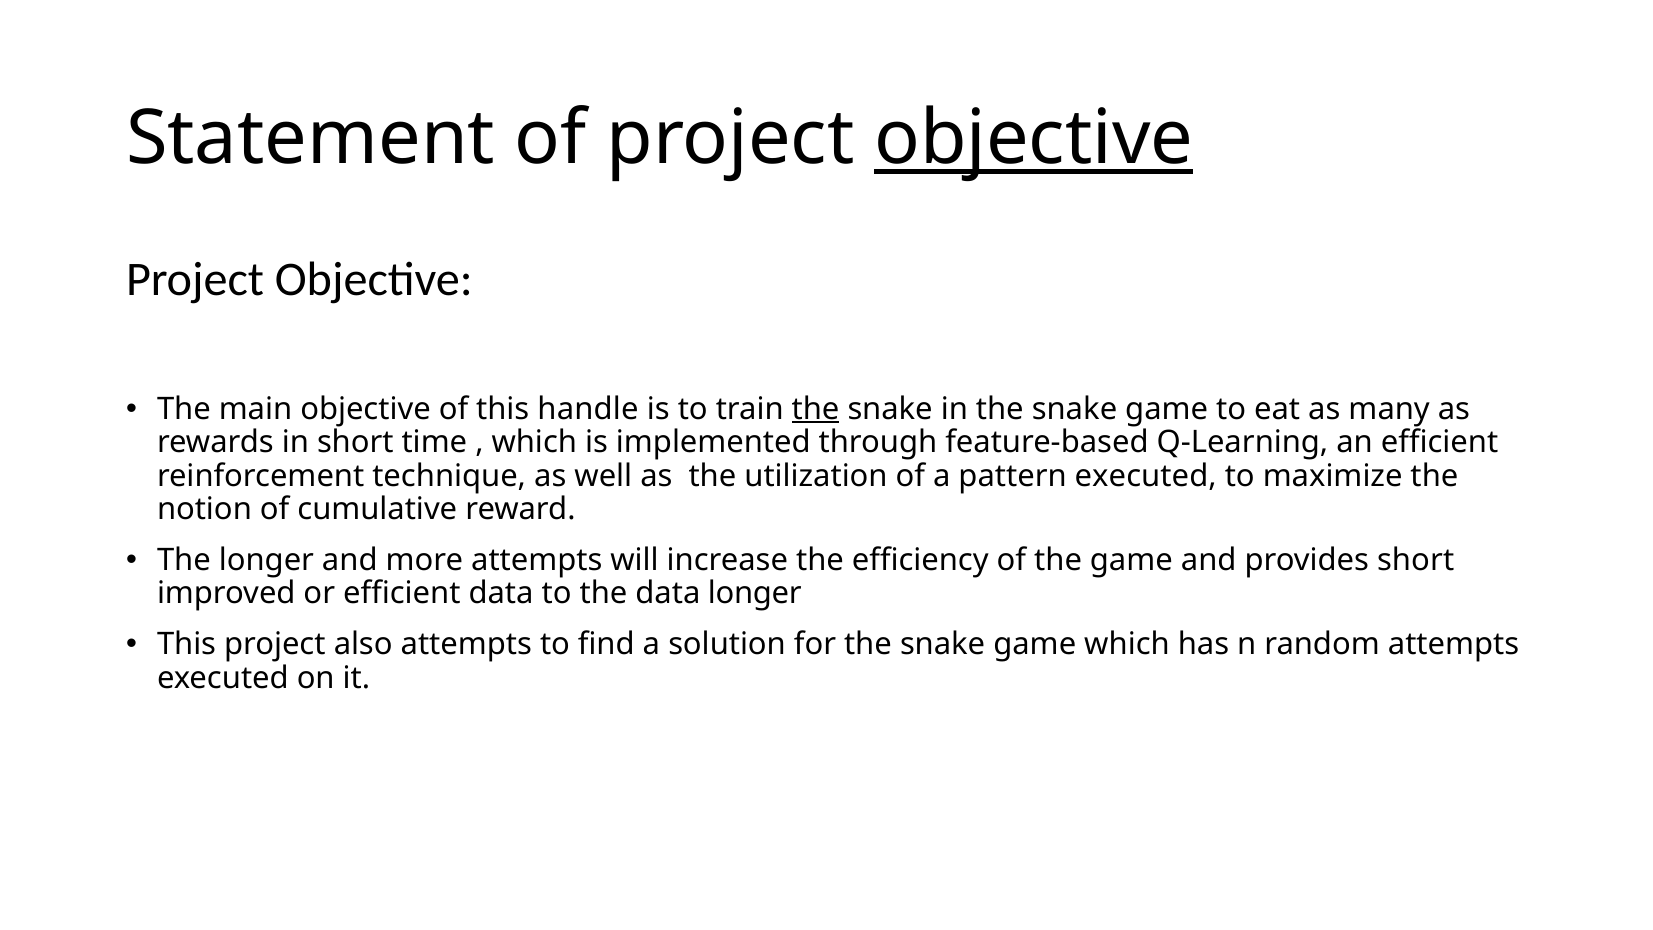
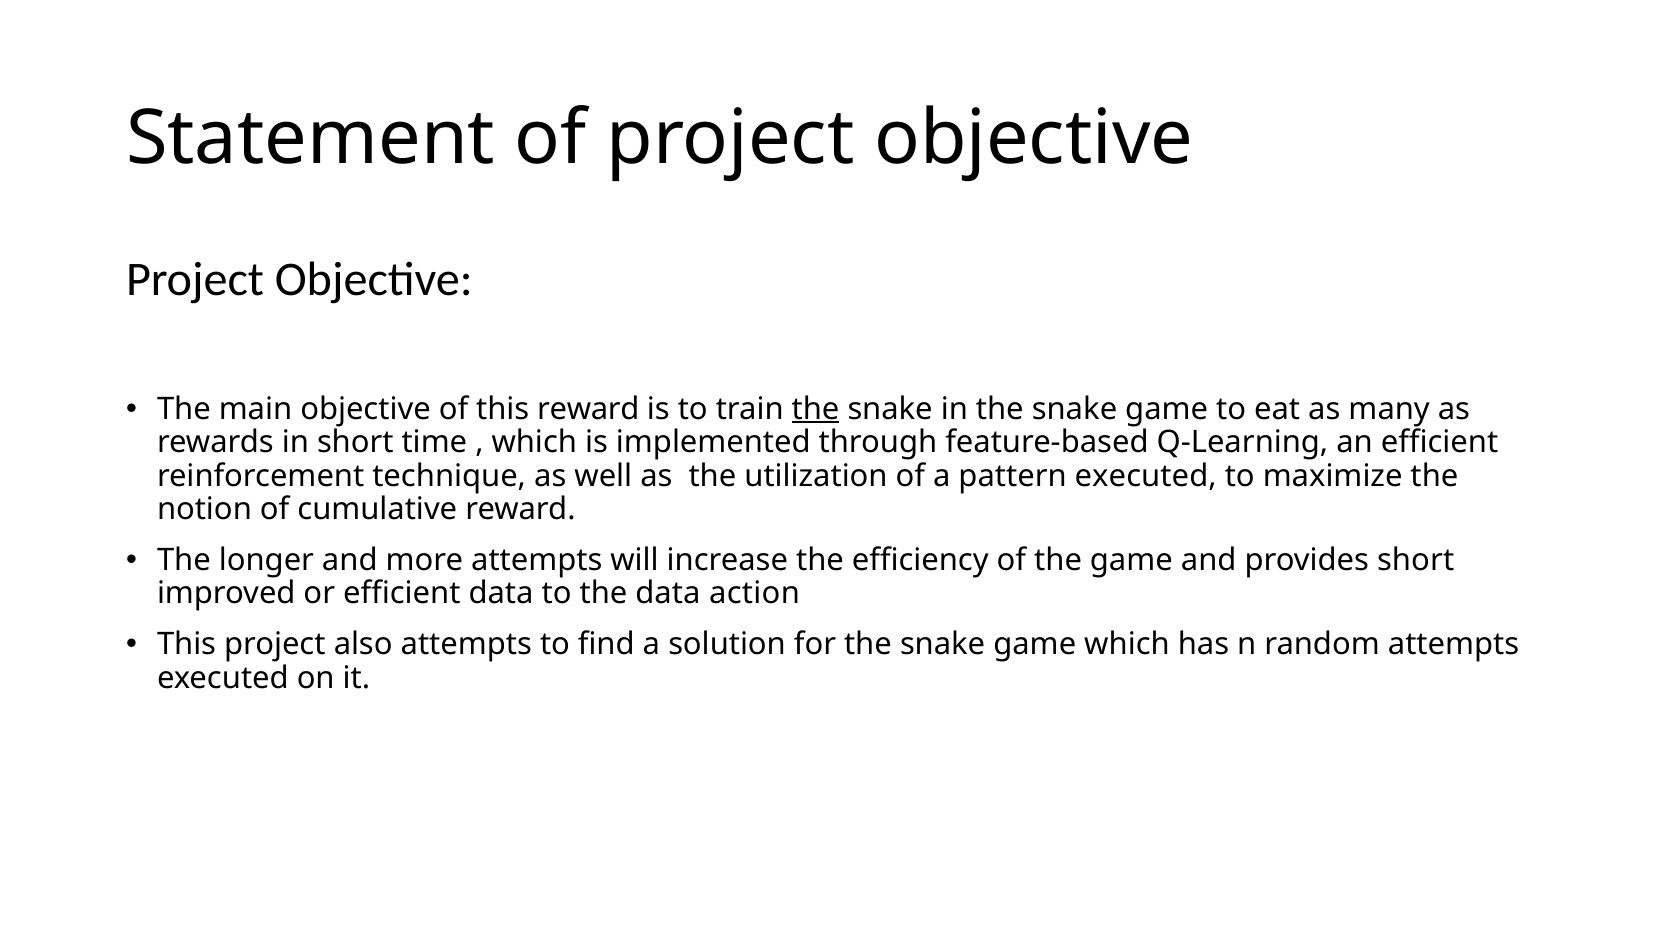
objective at (1034, 139) underline: present -> none
this handle: handle -> reward
data longer: longer -> action
